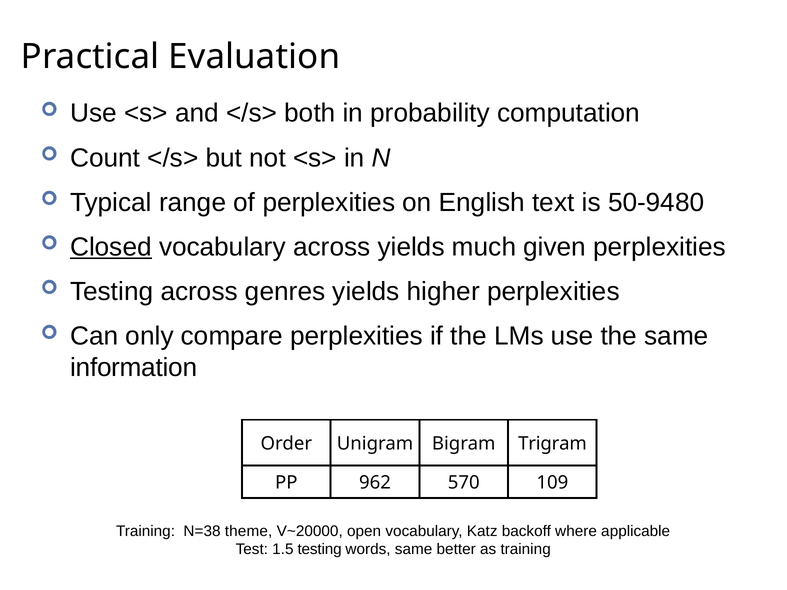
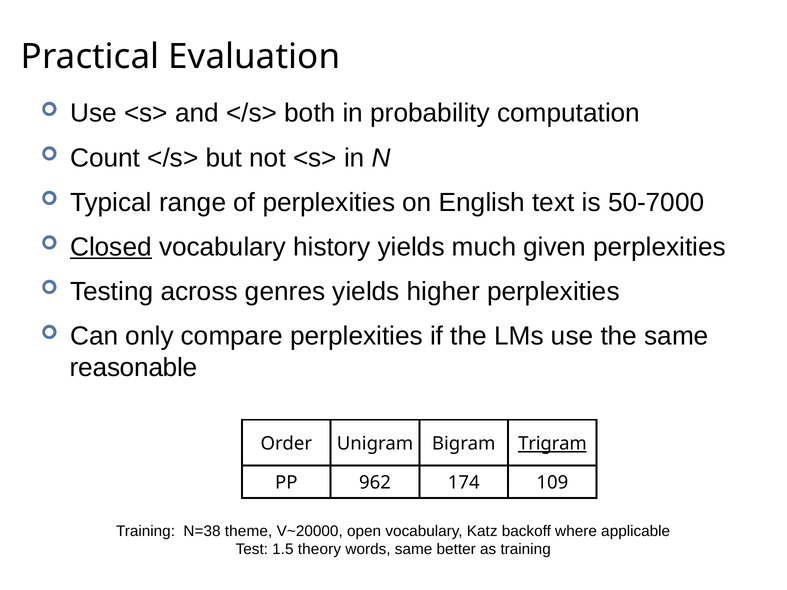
50-9480: 50-9480 -> 50-7000
vocabulary across: across -> history
information: information -> reasonable
Trigram underline: none -> present
570: 570 -> 174
1.5 testing: testing -> theory
